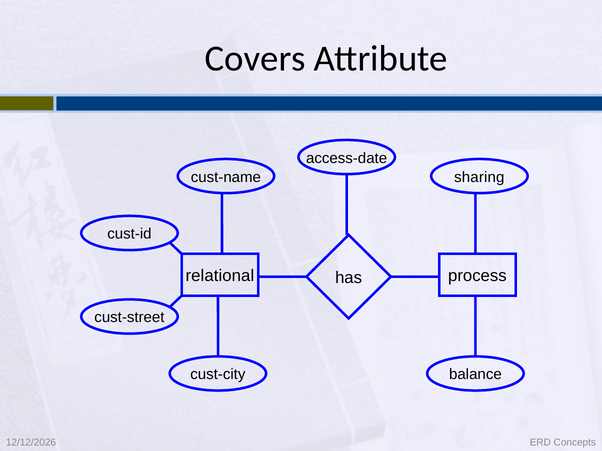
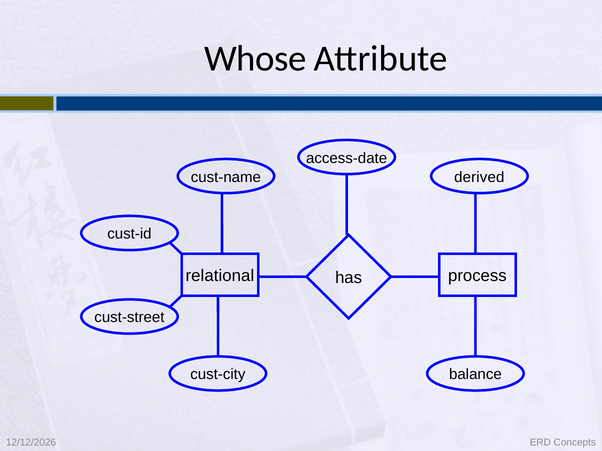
Covers: Covers -> Whose
sharing: sharing -> derived
